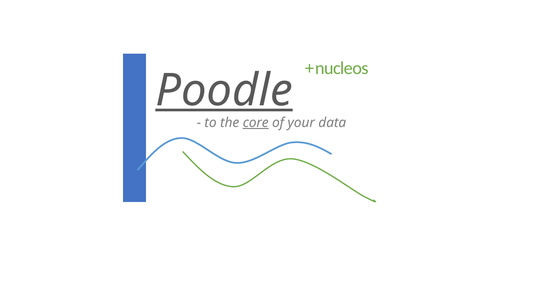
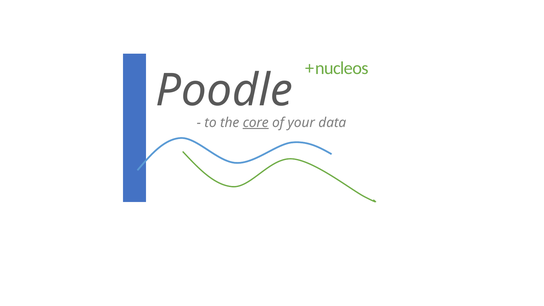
Poodle underline: present -> none
